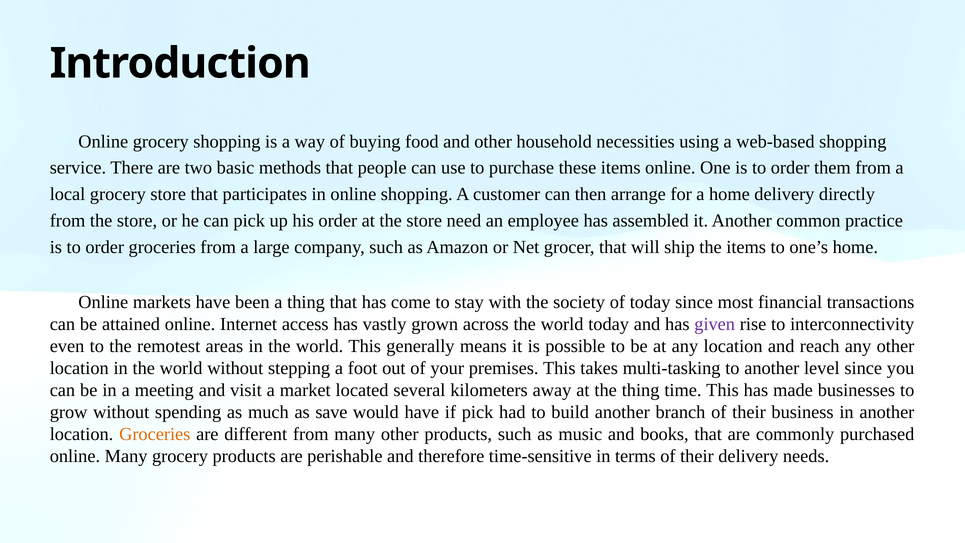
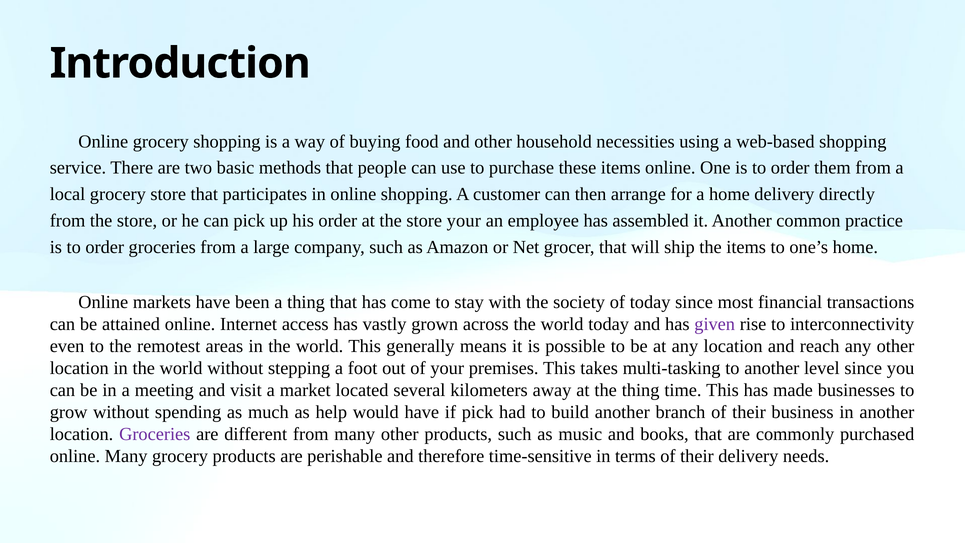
store need: need -> your
save: save -> help
Groceries at (155, 434) colour: orange -> purple
